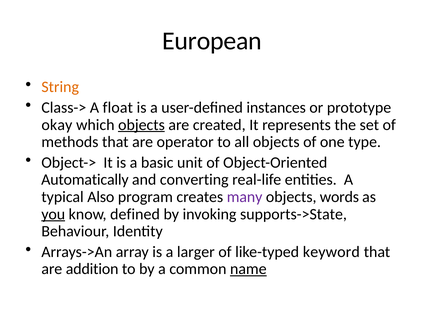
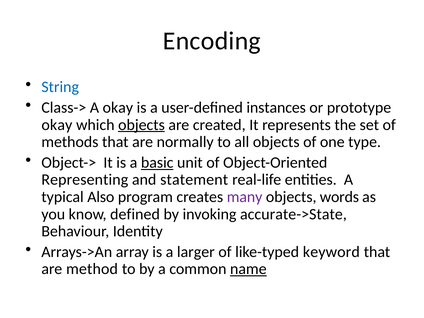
European: European -> Encoding
String colour: orange -> blue
A float: float -> okay
operator: operator -> normally
basic underline: none -> present
Automatically: Automatically -> Representing
converting: converting -> statement
you underline: present -> none
supports->State: supports->State -> accurate->State
addition: addition -> method
